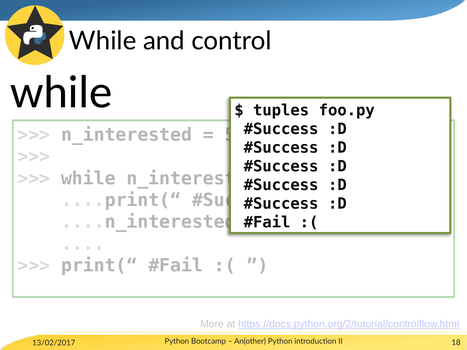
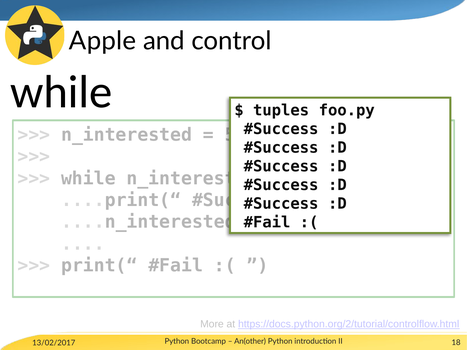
While at (103, 41): While -> Apple
